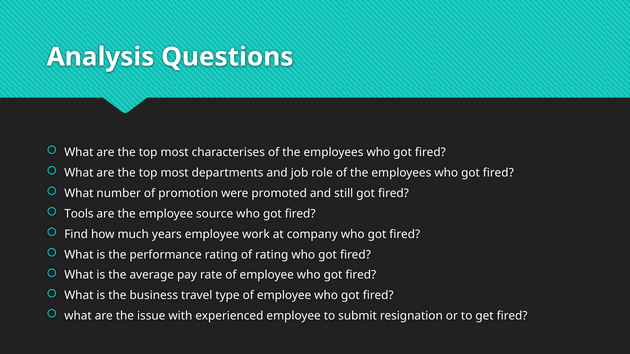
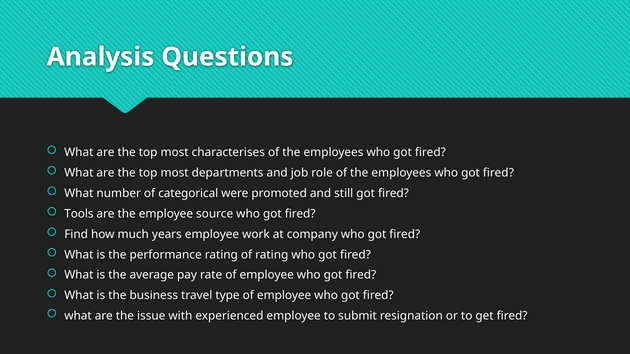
promotion: promotion -> categorical
